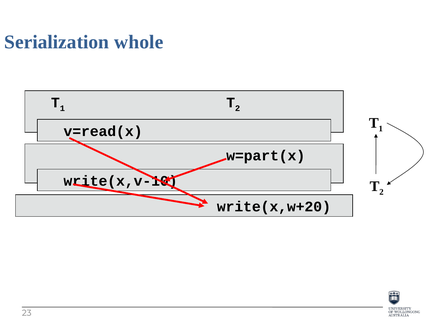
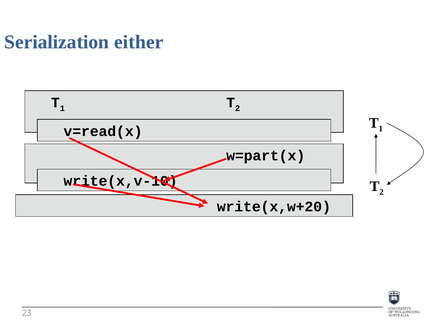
whole: whole -> either
